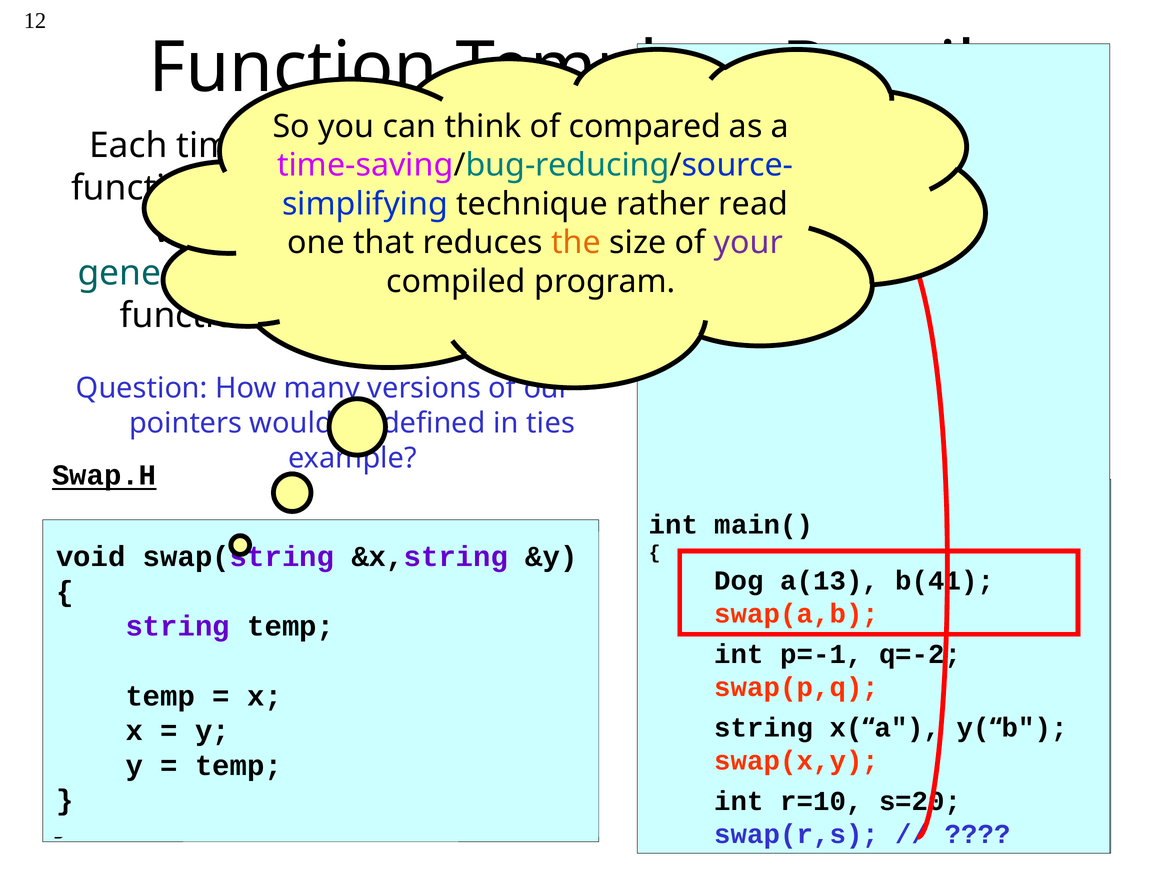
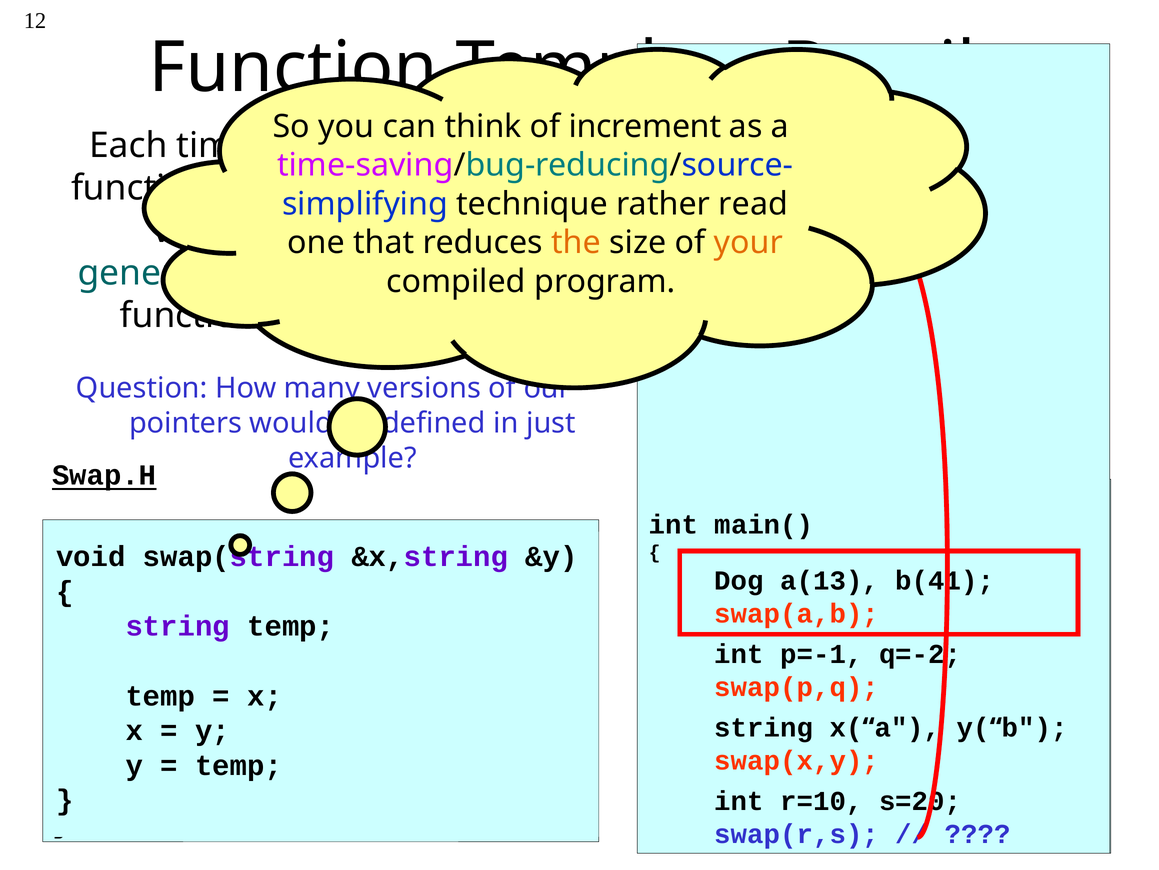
compared: compared -> increment
your at (748, 242) colour: purple -> orange
ties: ties -> just
